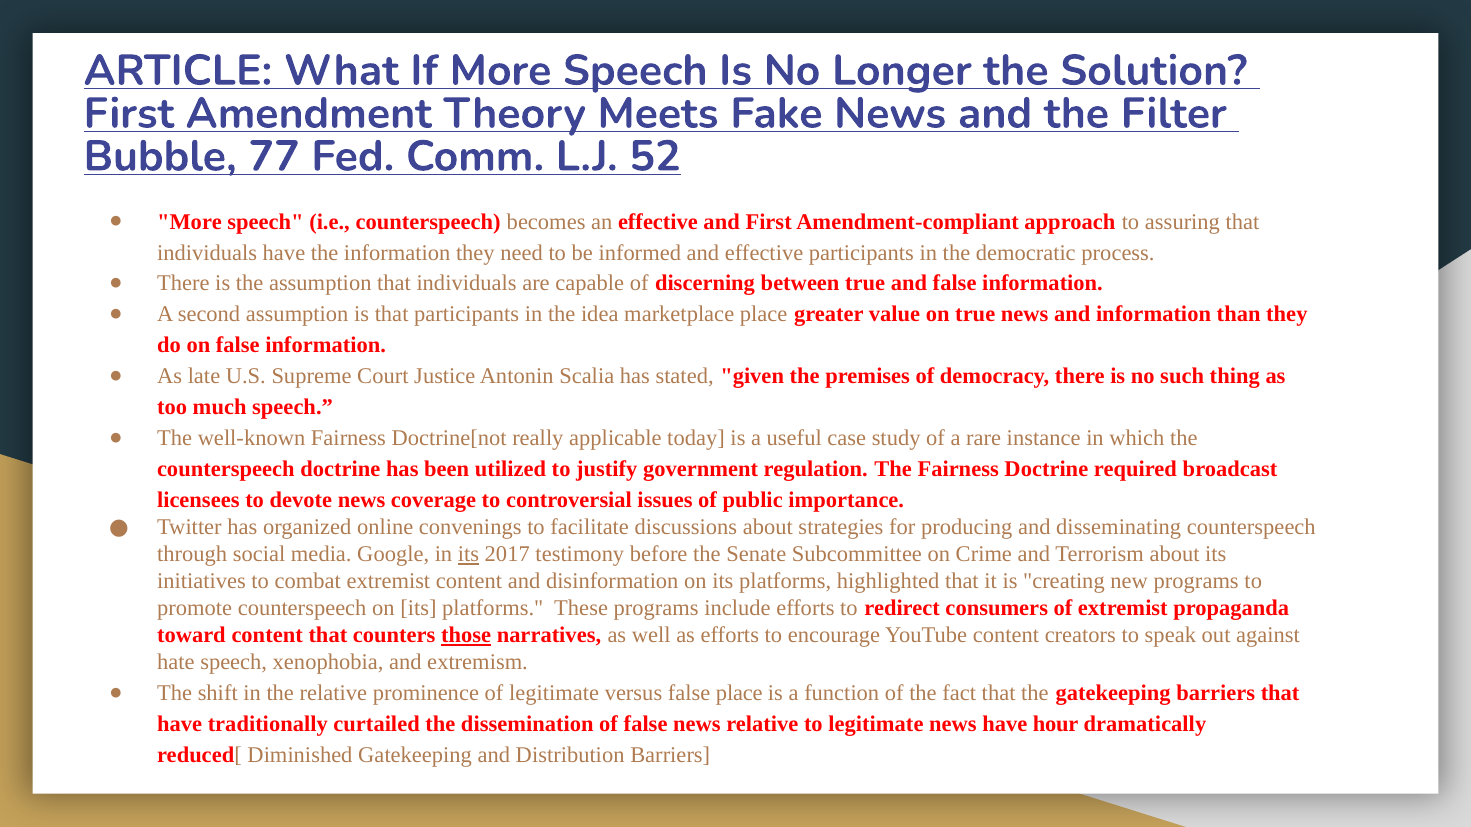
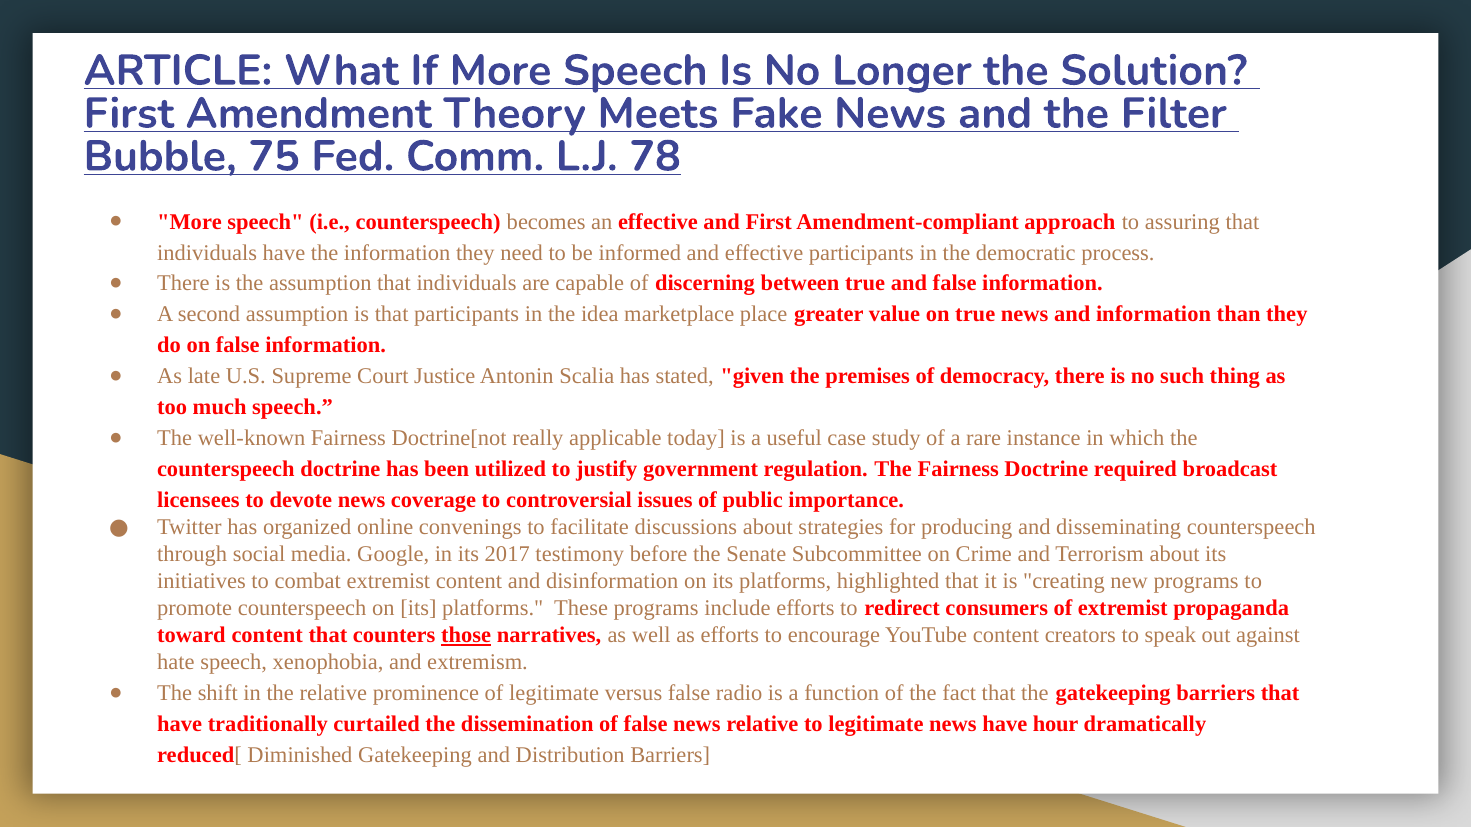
77: 77 -> 75
52: 52 -> 78
its at (469, 555) underline: present -> none
false place: place -> radio
